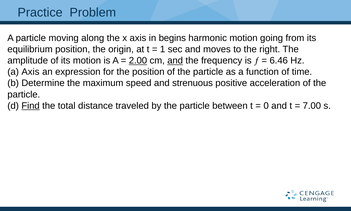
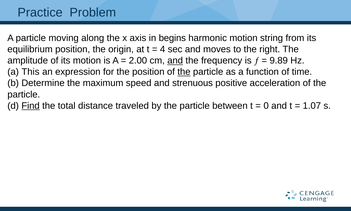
going: going -> string
1: 1 -> 4
2.00 underline: present -> none
6.46: 6.46 -> 9.89
a Axis: Axis -> This
the at (184, 72) underline: none -> present
7.00: 7.00 -> 1.07
